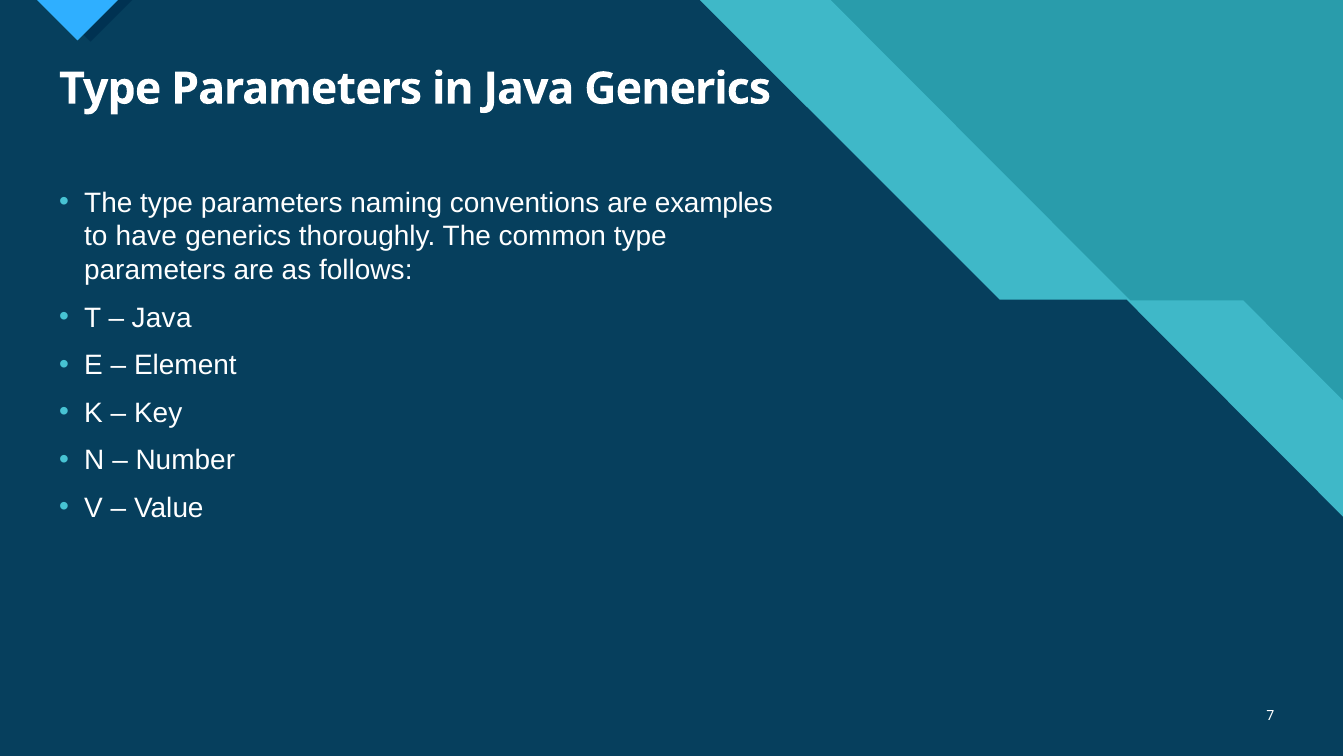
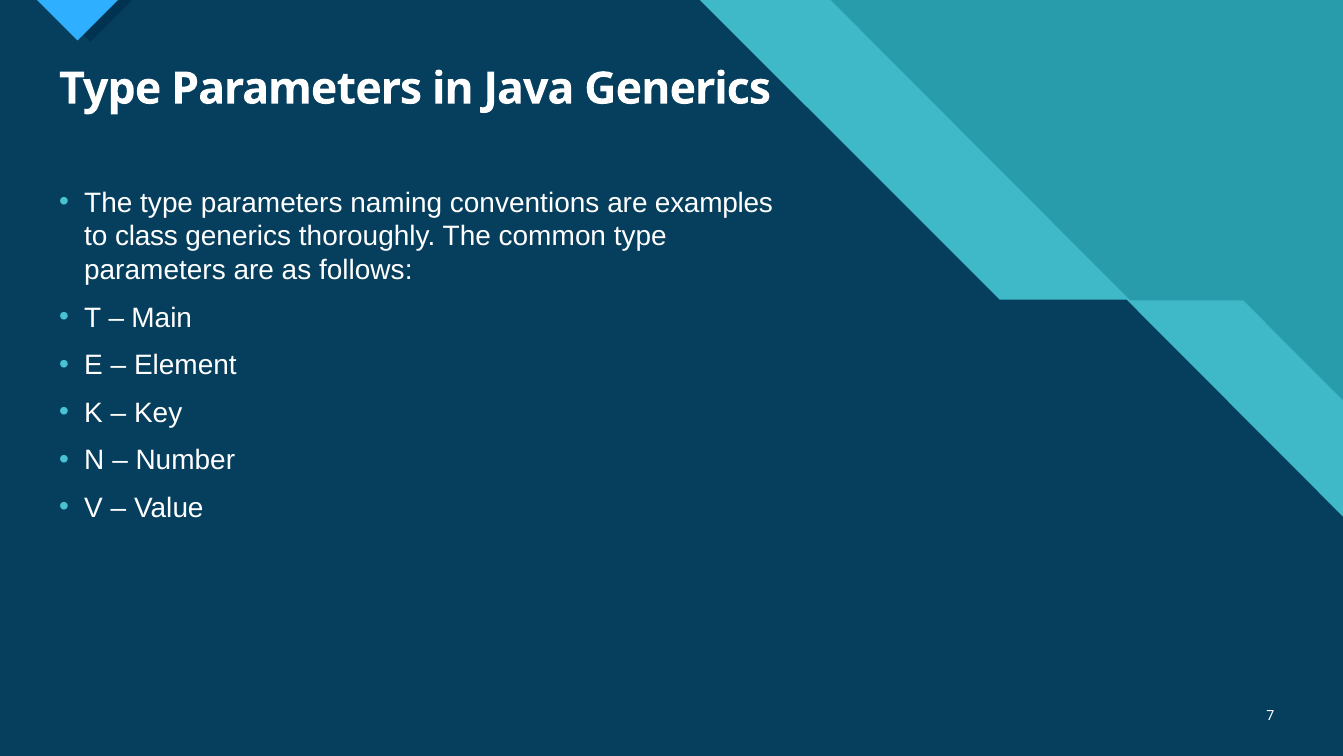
have: have -> class
Java at (162, 318): Java -> Main
